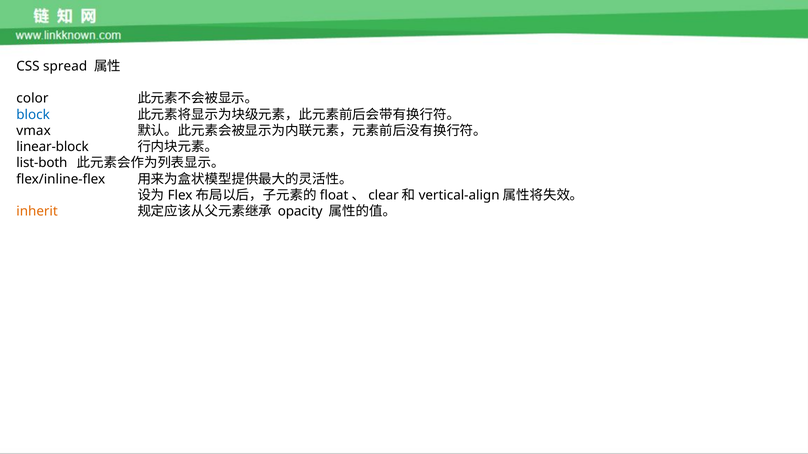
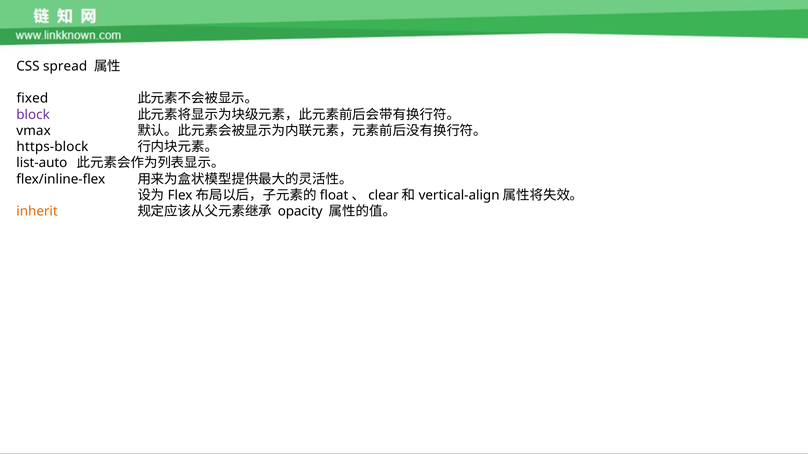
color: color -> fixed
block colour: blue -> purple
linear-block: linear-block -> https-block
list-both: list-both -> list-auto
